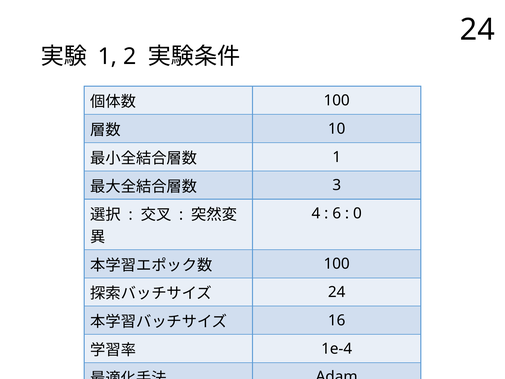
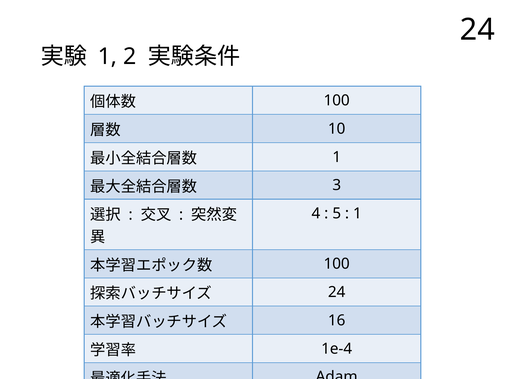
6: 6 -> 5
0 at (357, 213): 0 -> 1
